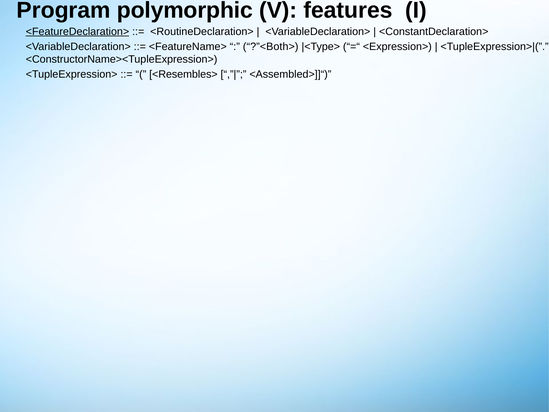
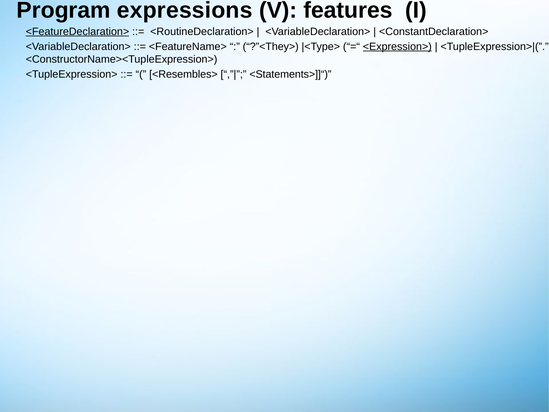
polymorphic: polymorphic -> expressions
?”<Both>: ?”<Both> -> ?”<They>
<Expression> underline: none -> present
<Assembled>]]“: <Assembled>]]“ -> <Statements>]]“
